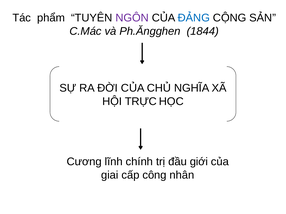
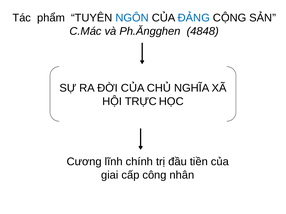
NGÔN colour: purple -> blue
1844: 1844 -> 4848
giới: giới -> tiền
